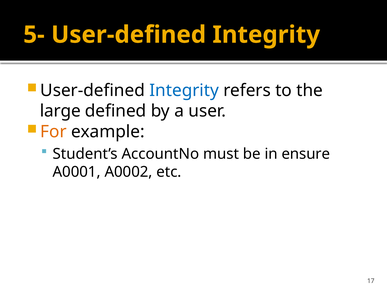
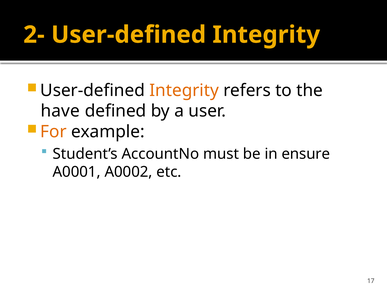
5-: 5- -> 2-
Integrity at (184, 91) colour: blue -> orange
large: large -> have
